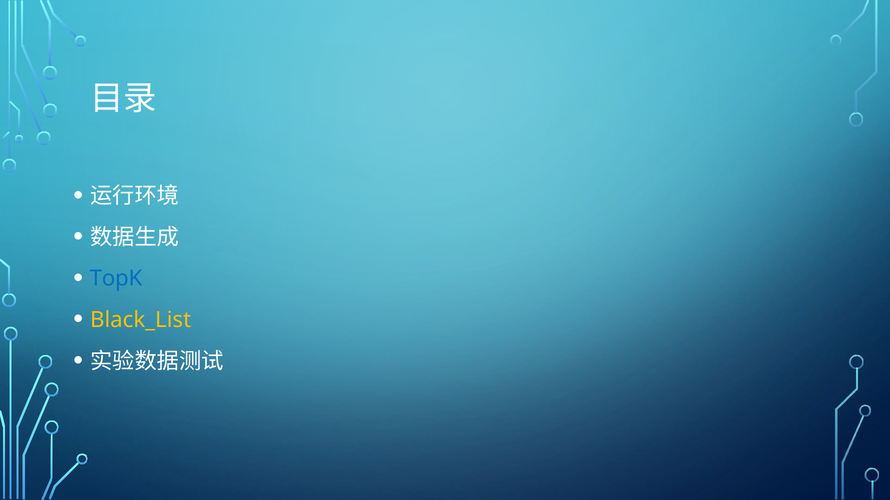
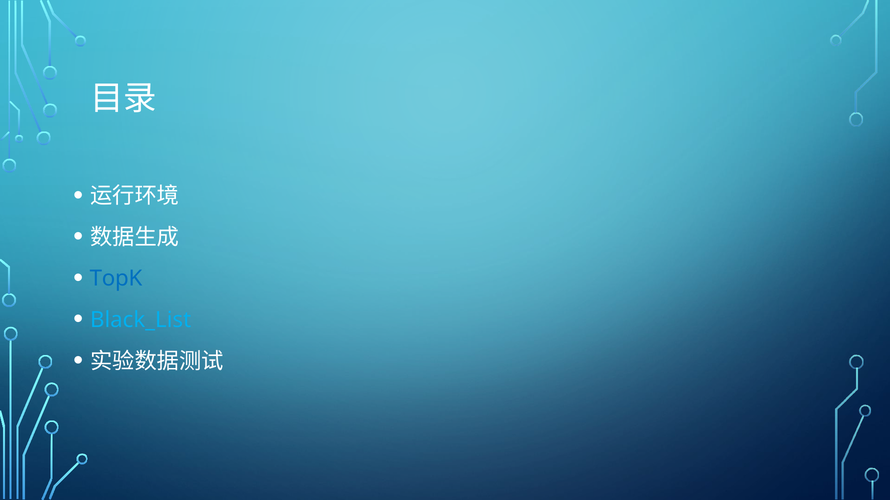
Black_List colour: yellow -> light blue
